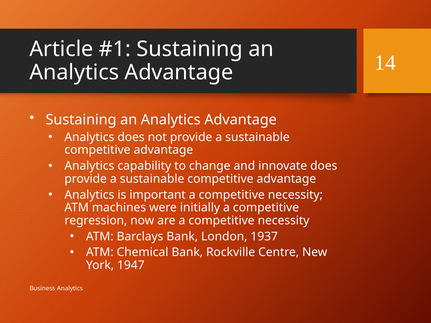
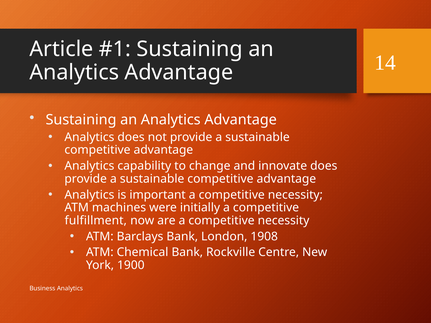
regression: regression -> fulfillment
1937: 1937 -> 1908
1947: 1947 -> 1900
